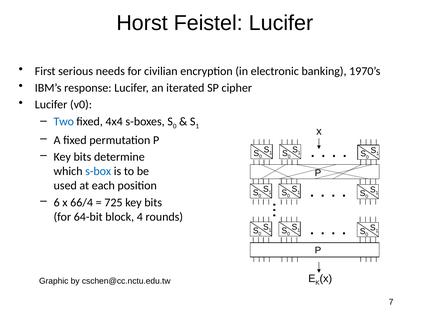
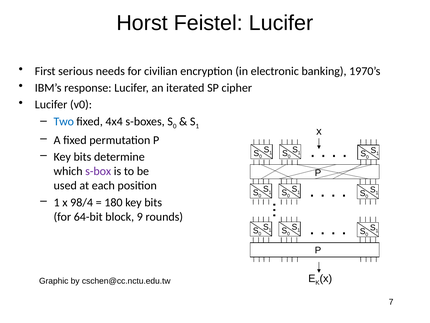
s-box colour: blue -> purple
6 at (57, 202): 6 -> 1
66/4: 66/4 -> 98/4
725: 725 -> 180
4: 4 -> 9
